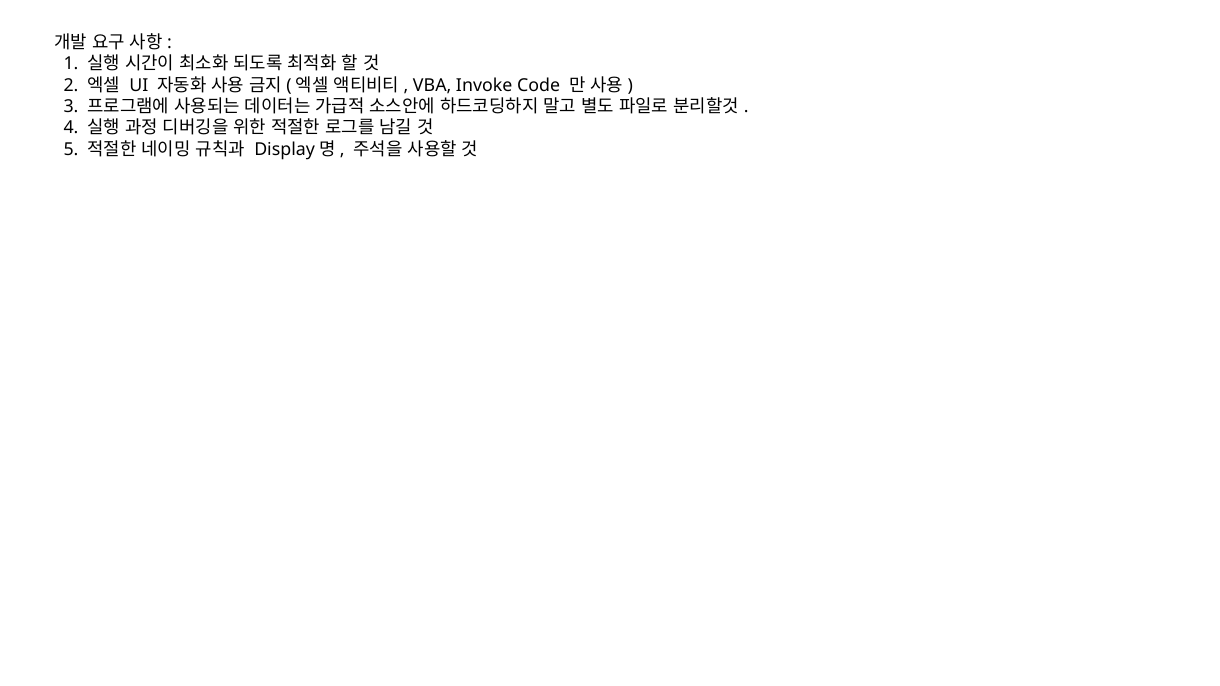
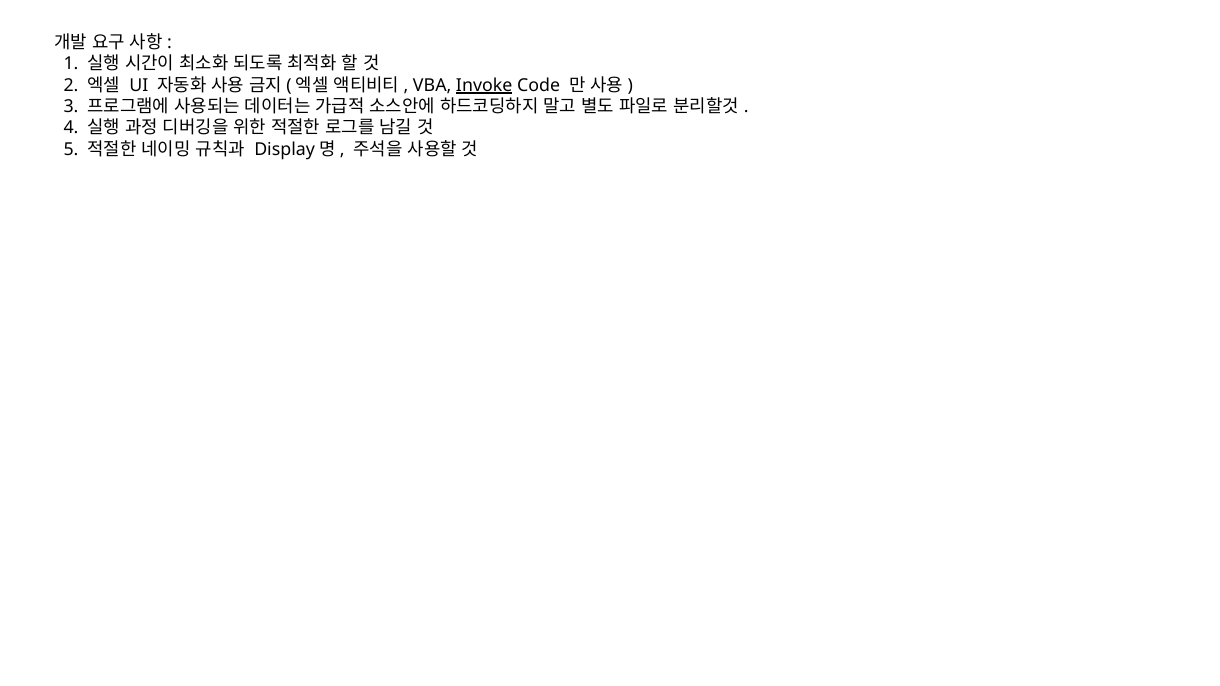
Invoke underline: none -> present
